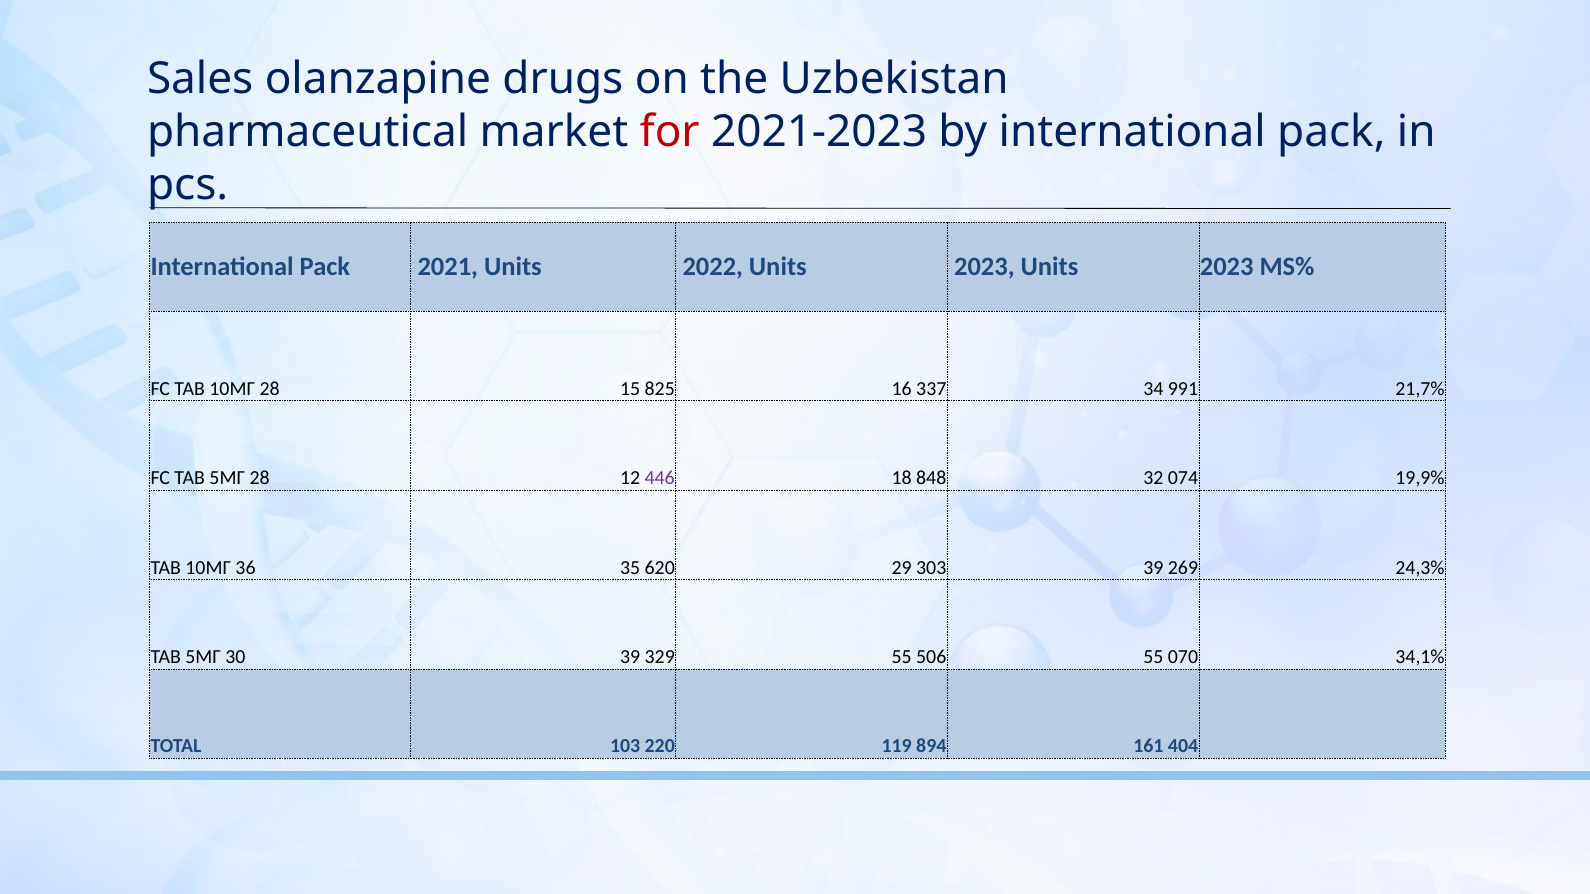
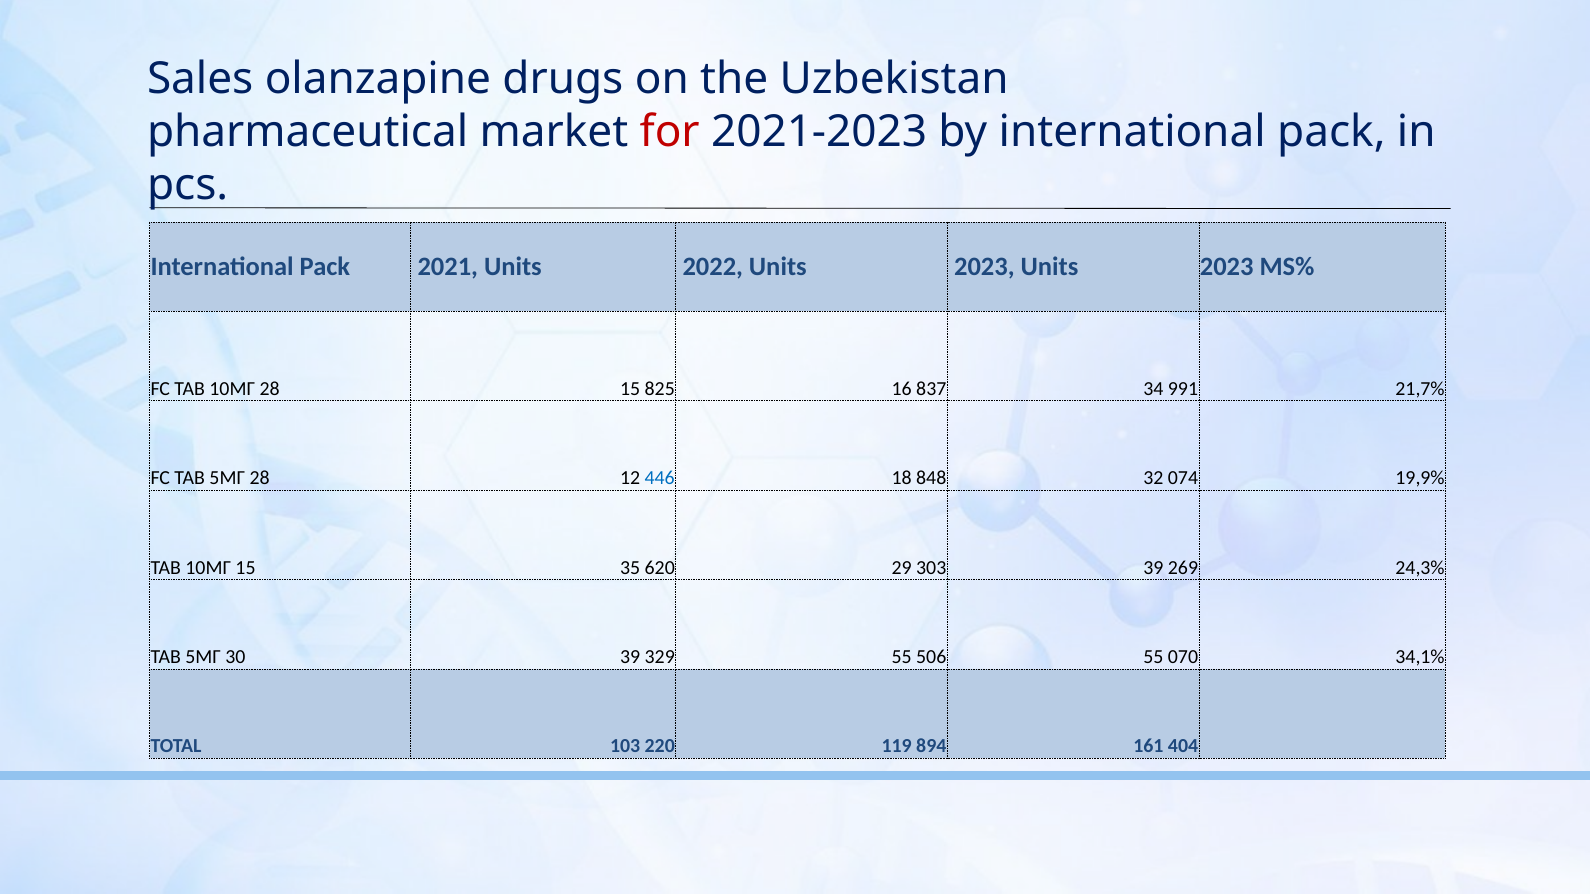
337: 337 -> 837
446 colour: purple -> blue
10МГ 36: 36 -> 15
